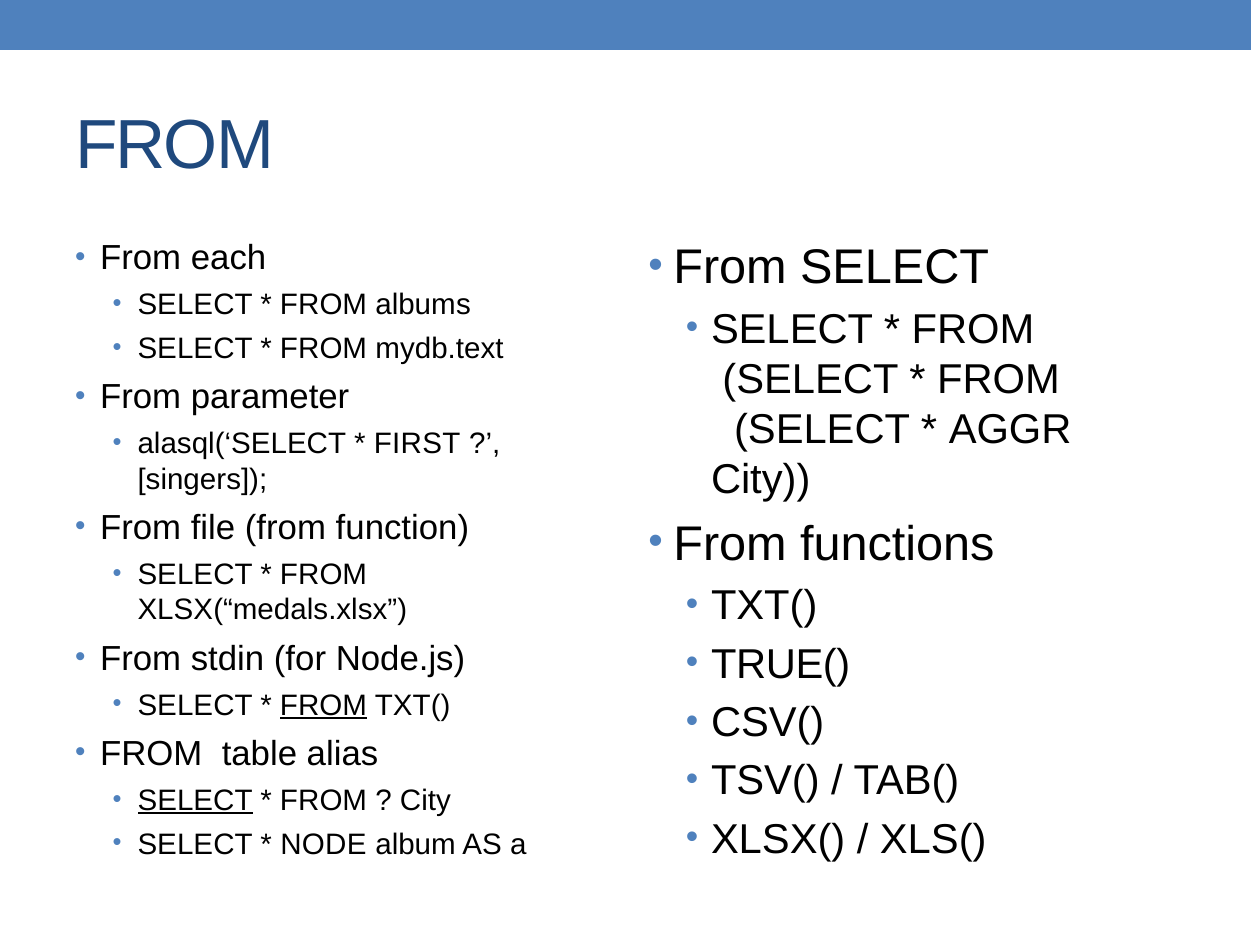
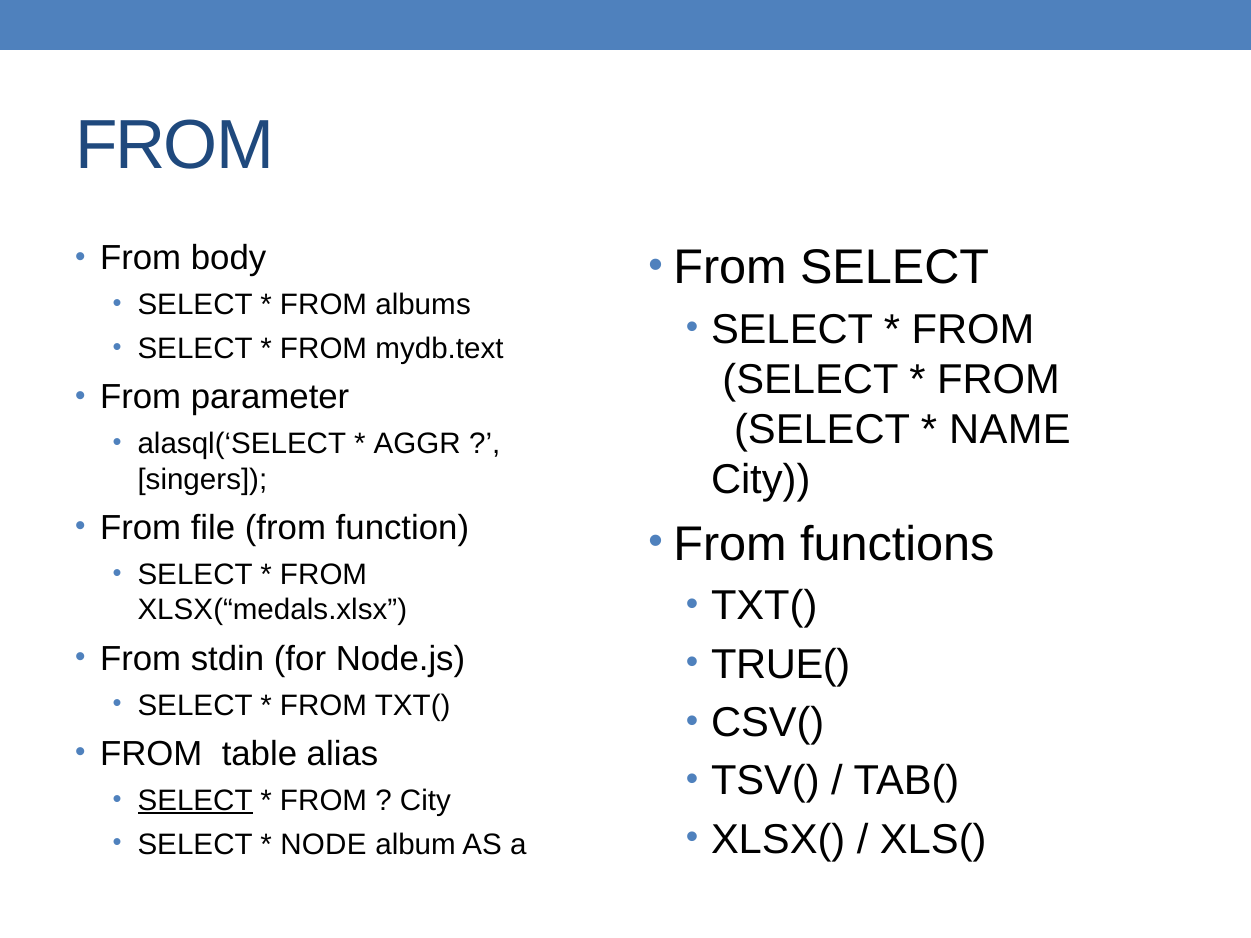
each: each -> body
AGGR: AGGR -> NAME
FIRST: FIRST -> AGGR
FROM at (323, 705) underline: present -> none
